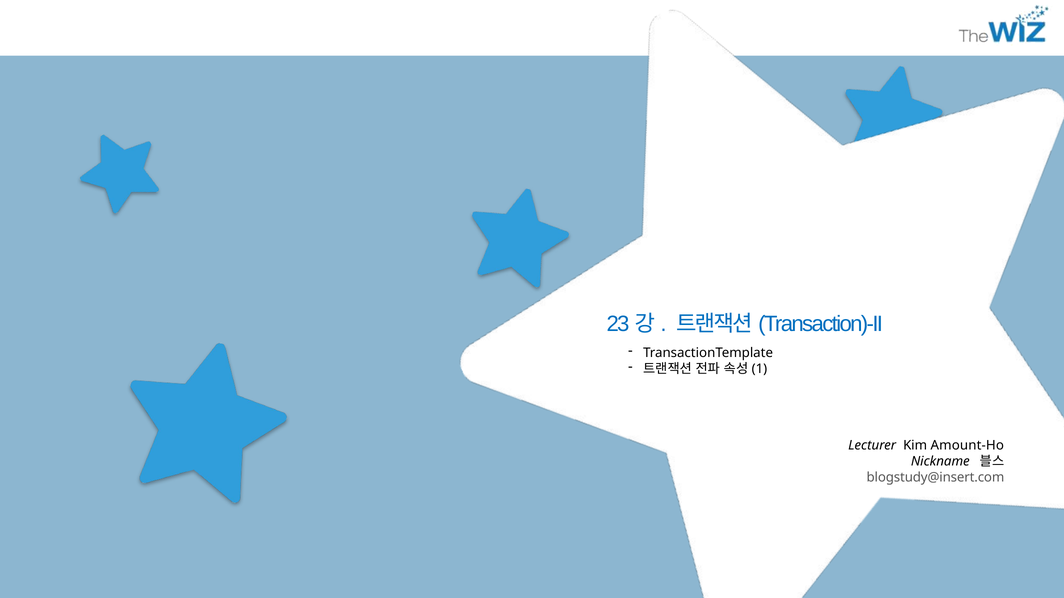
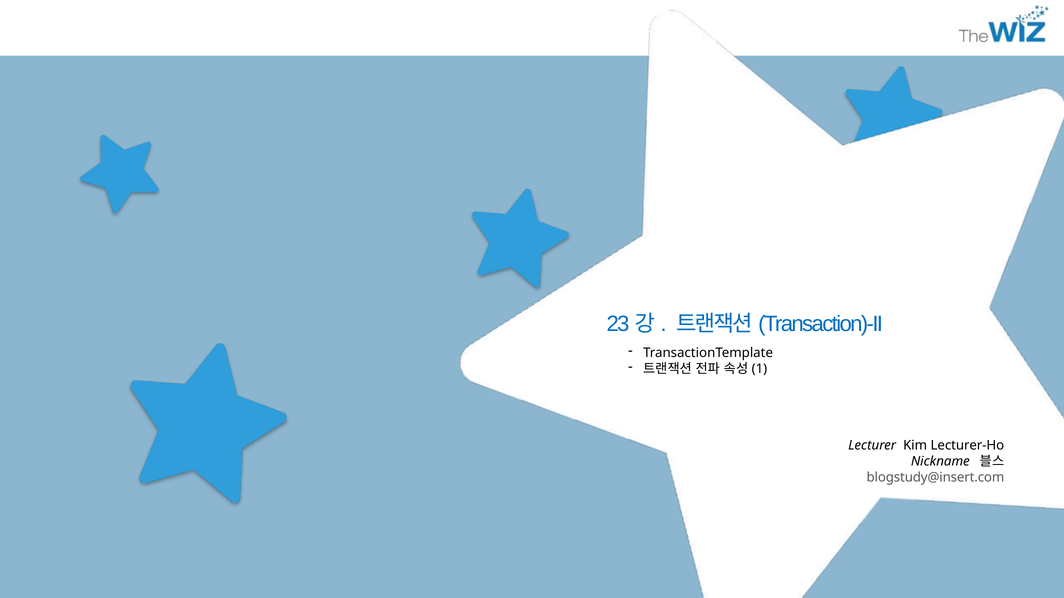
Amount-Ho: Amount-Ho -> Lecturer-Ho
